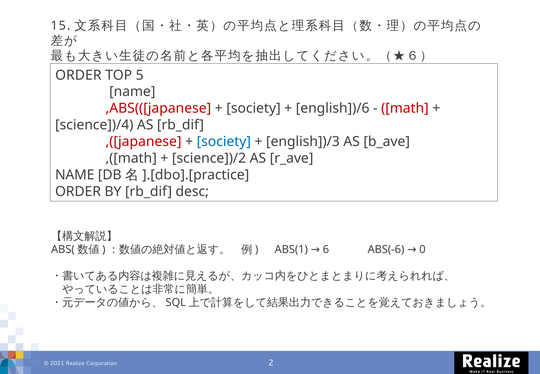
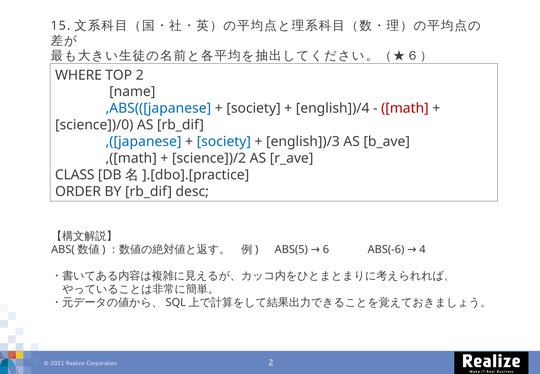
ORDER at (78, 75): ORDER -> WHERE
TOP 5: 5 -> 2
,ABS(([japanese colour: red -> blue
english])/6: english])/6 -> english])/4
science])/4: science])/4 -> science])/0
,([japanese colour: red -> blue
NAME at (75, 175): NAME -> CLASS
0: 0 -> 4
ABS(1: ABS(1 -> ABS(5
